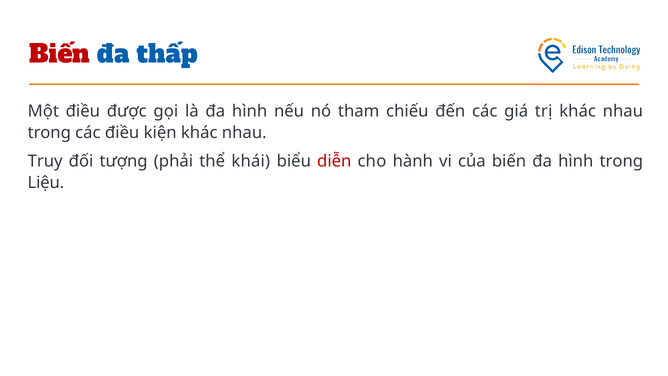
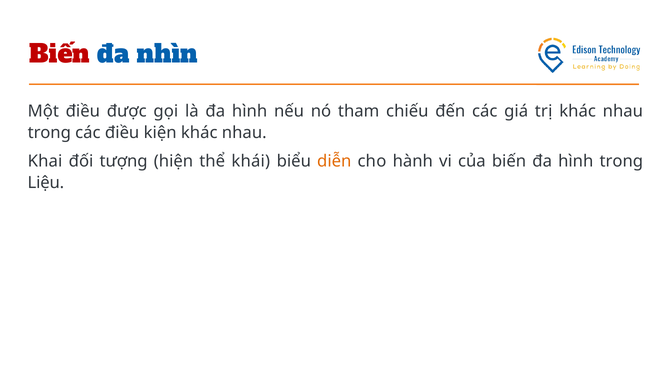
thấp: thấp -> nhìn
Truy: Truy -> Khai
phải: phải -> hiện
diễn colour: red -> orange
